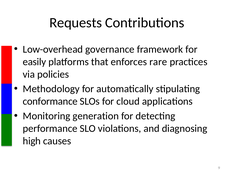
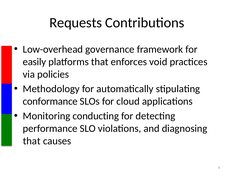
rare: rare -> void
generation: generation -> conducting
high at (32, 141): high -> that
